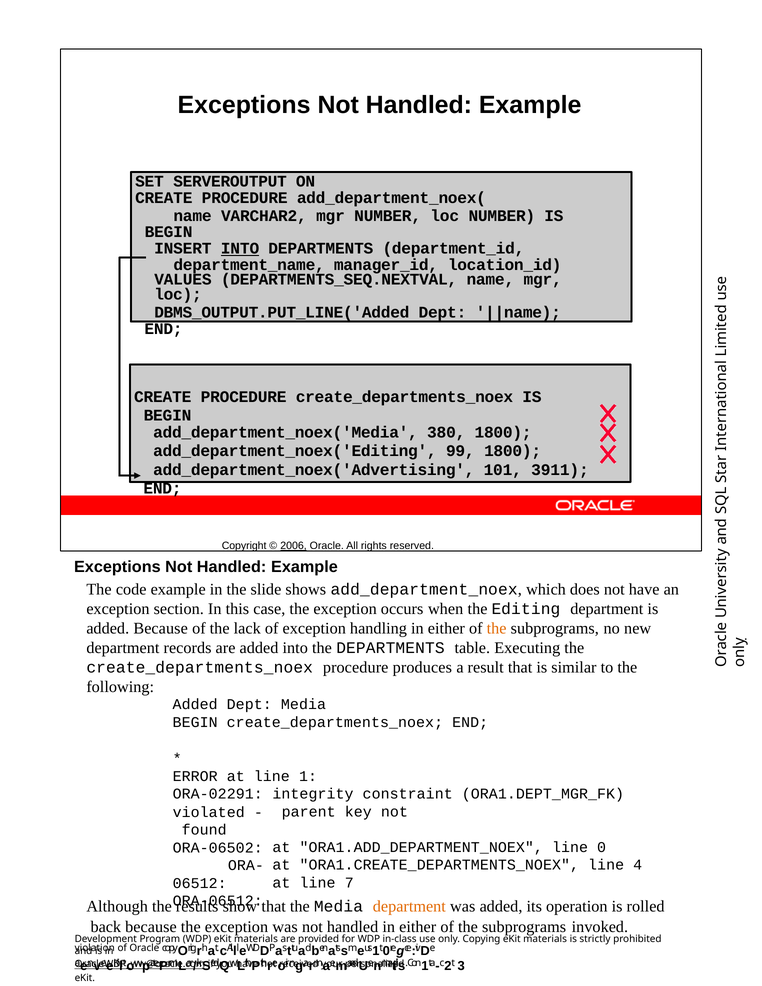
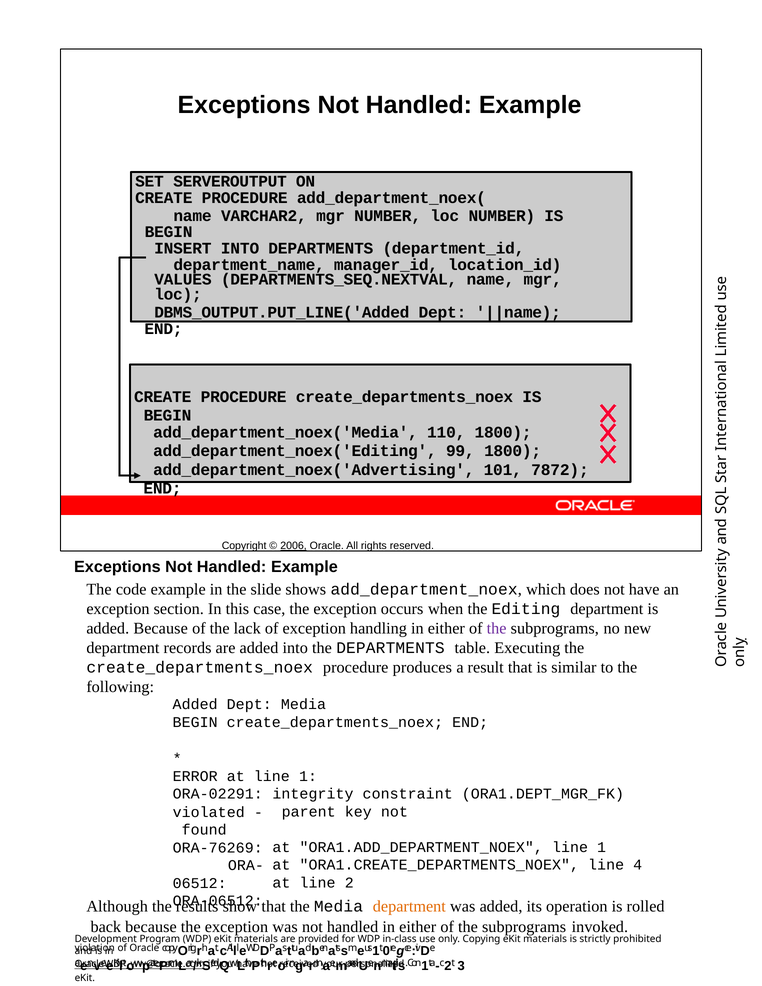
INTO at (240, 248) underline: present -> none
380: 380 -> 110
3911: 3911 -> 7872
the at (497, 629) colour: orange -> purple
ORA1.ADD_DEPARTMENT_NOEX line 0: 0 -> 1
ORA-06502: ORA-06502 -> ORA-76269
7: 7 -> 2
